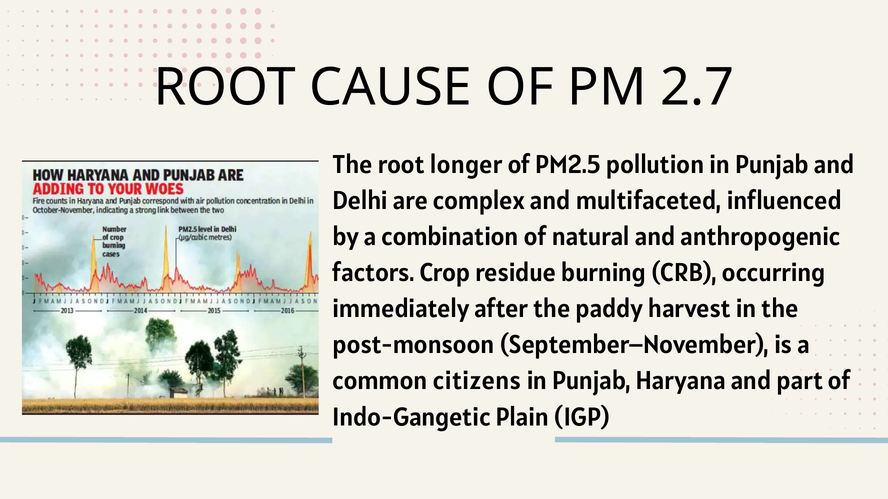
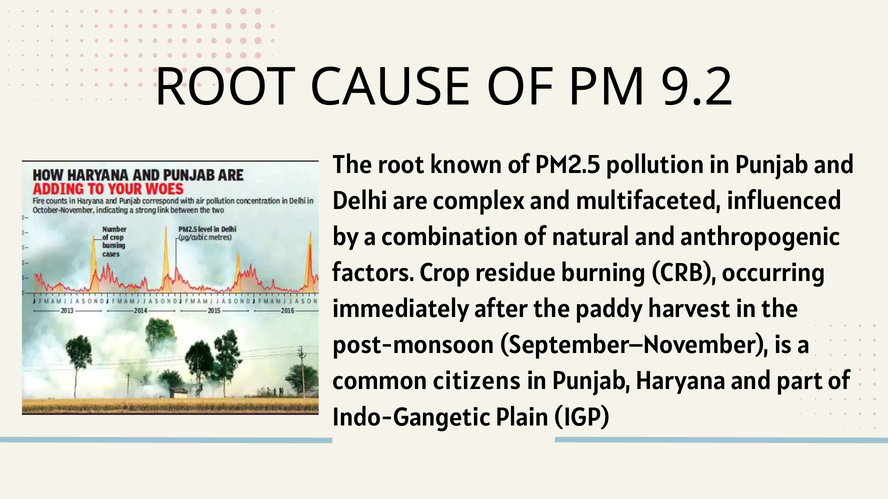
2.7: 2.7 -> 9.2
longer: longer -> known
